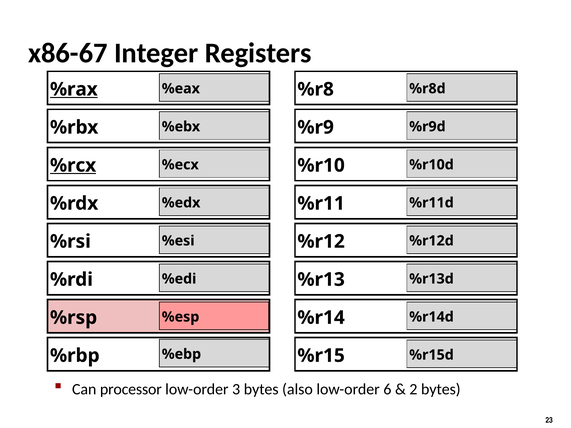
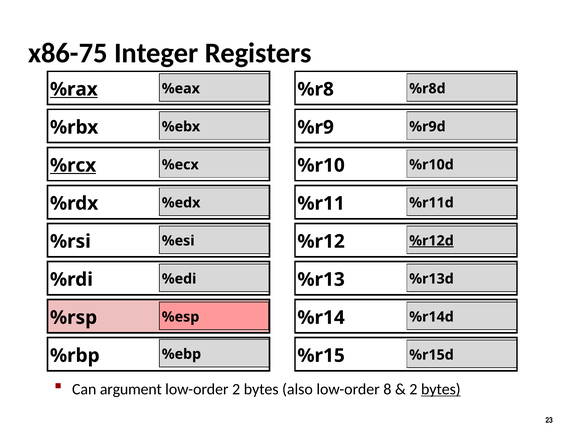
x86-67: x86-67 -> x86-75
%r12d underline: none -> present
processor: processor -> argument
low-order 3: 3 -> 2
6: 6 -> 8
bytes at (441, 389) underline: none -> present
